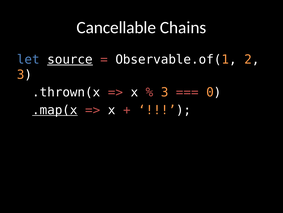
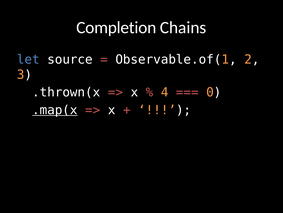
Cancellable: Cancellable -> Completion
source underline: present -> none
3 at (165, 92): 3 -> 4
